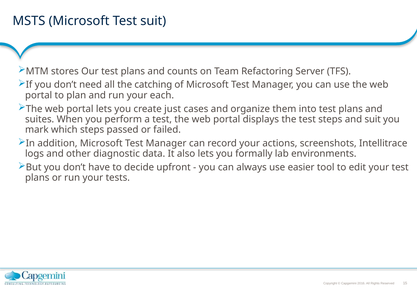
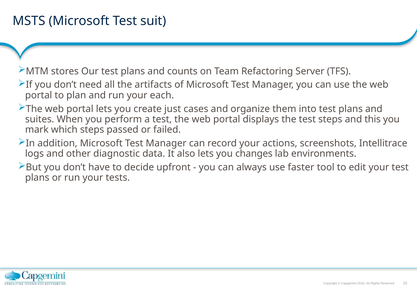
catching: catching -> artifacts
and suit: suit -> this
formally: formally -> changes
easier: easier -> faster
